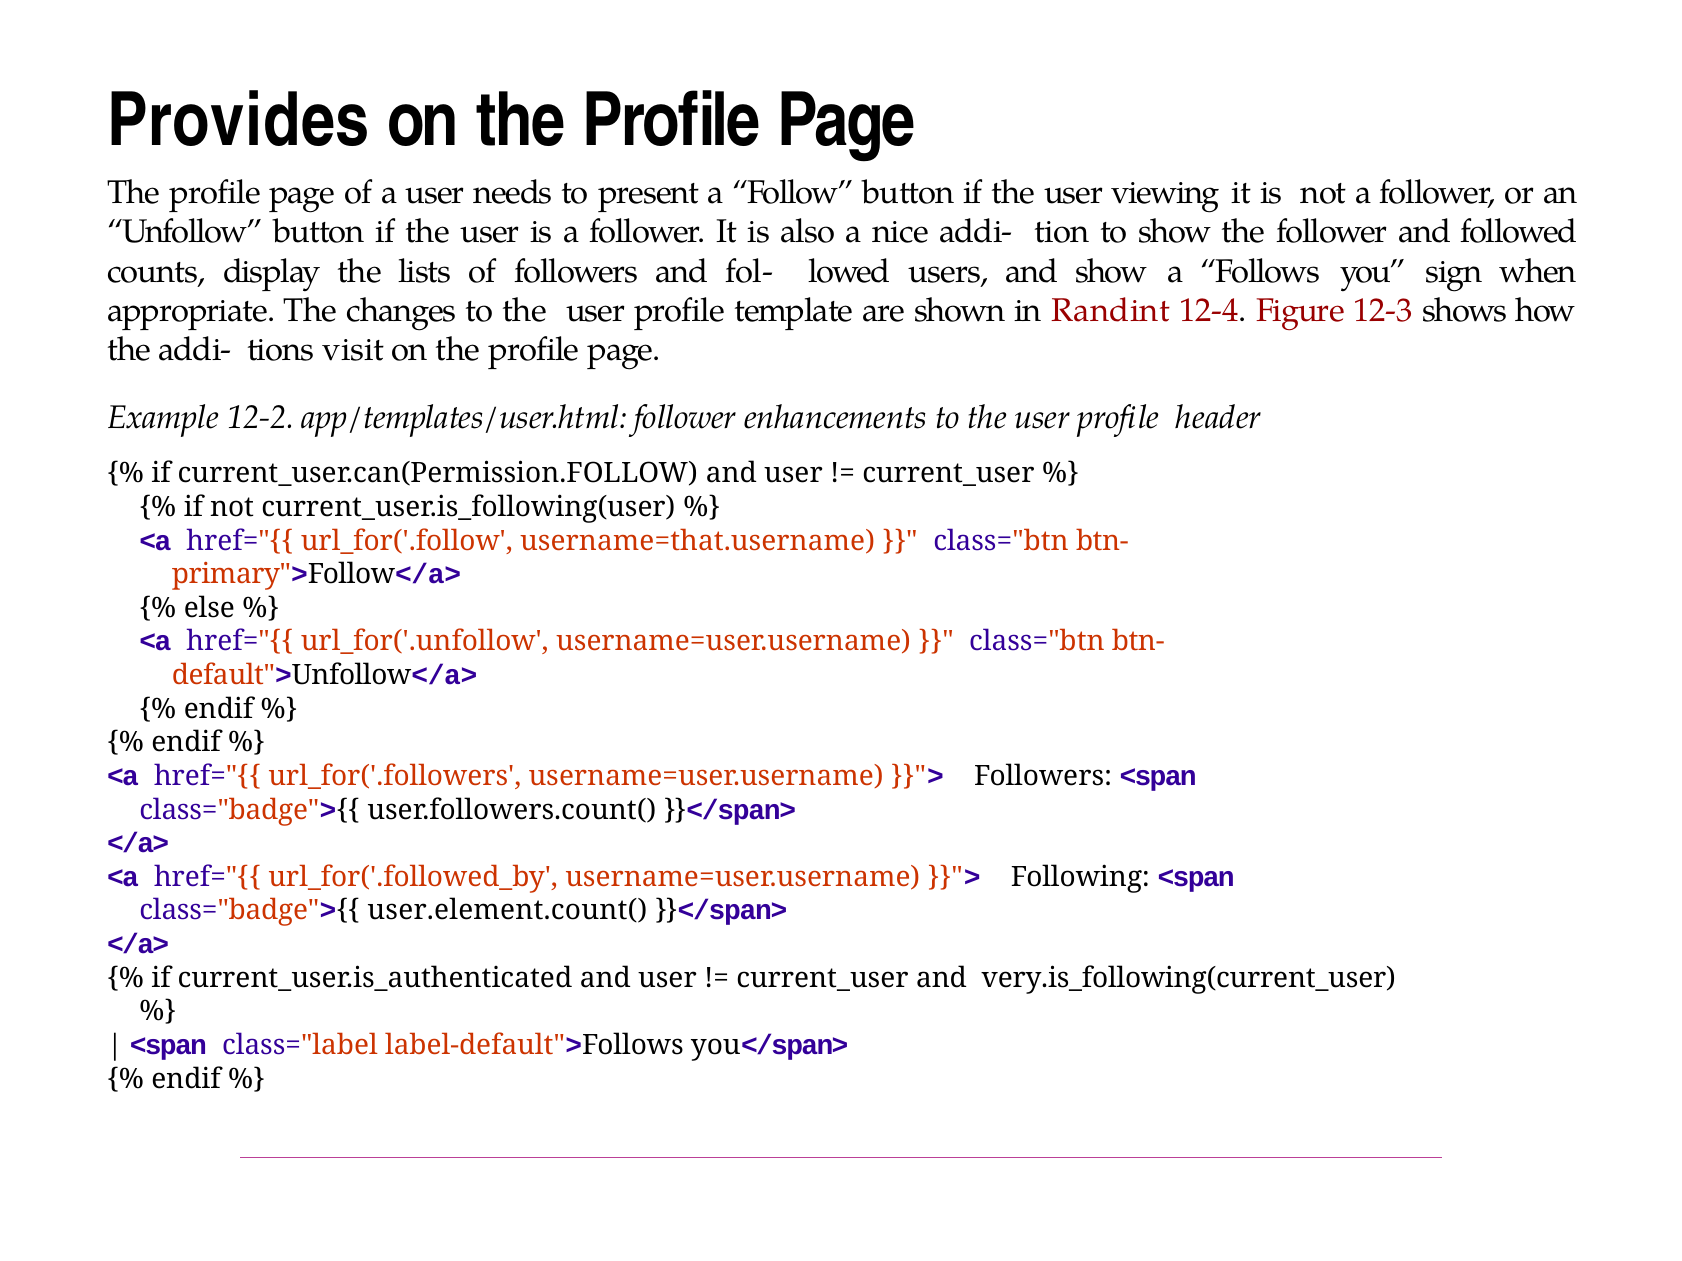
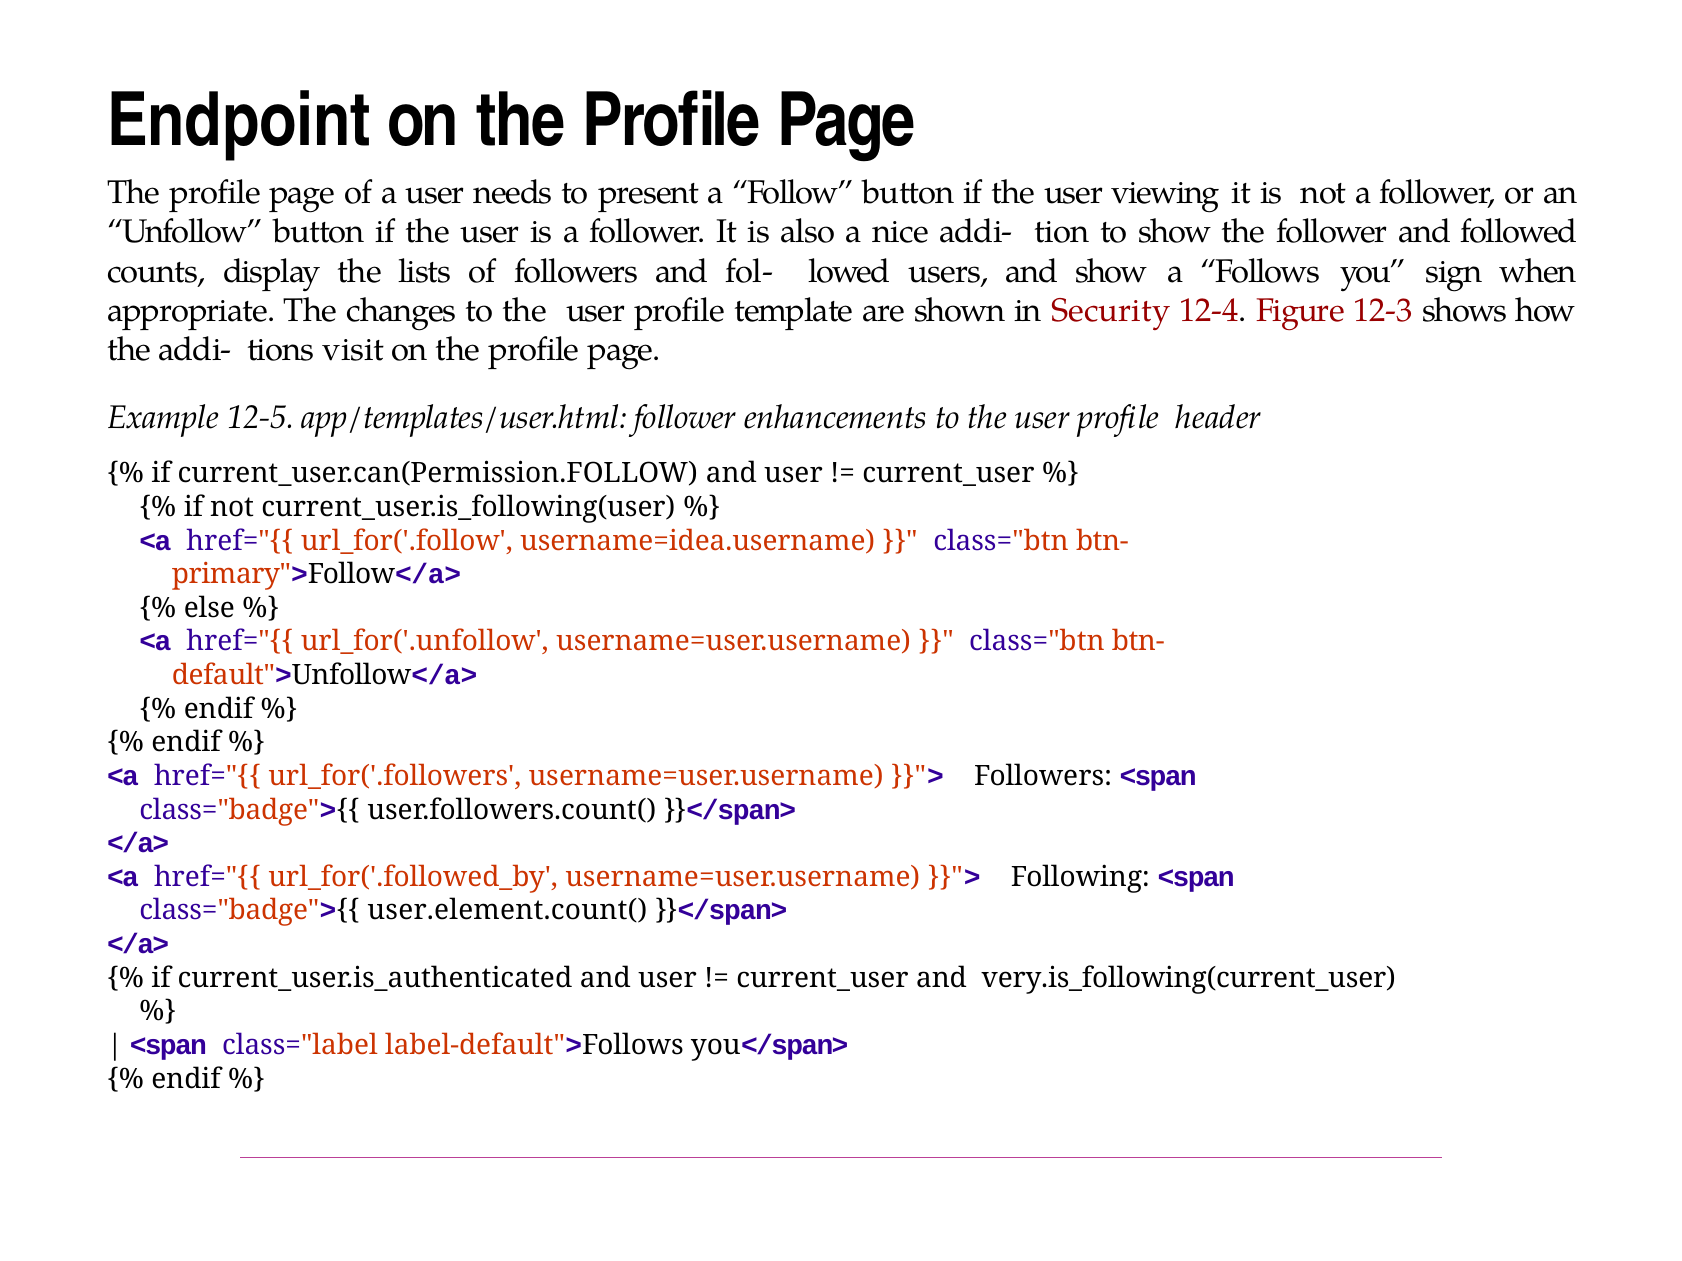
Provides: Provides -> Endpoint
Randint: Randint -> Security
12-2: 12-2 -> 12-5
username=that.username: username=that.username -> username=idea.username
